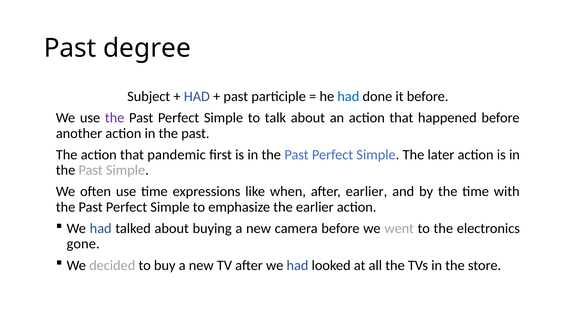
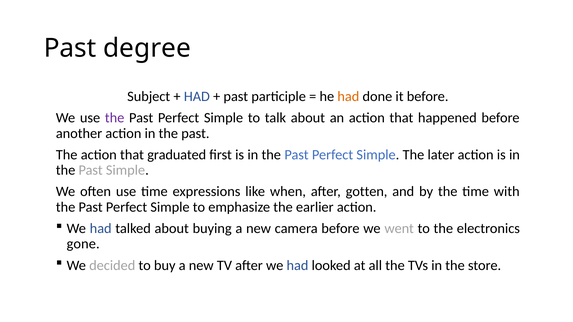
had at (348, 97) colour: blue -> orange
pandemic: pandemic -> graduated
after earlier: earlier -> gotten
